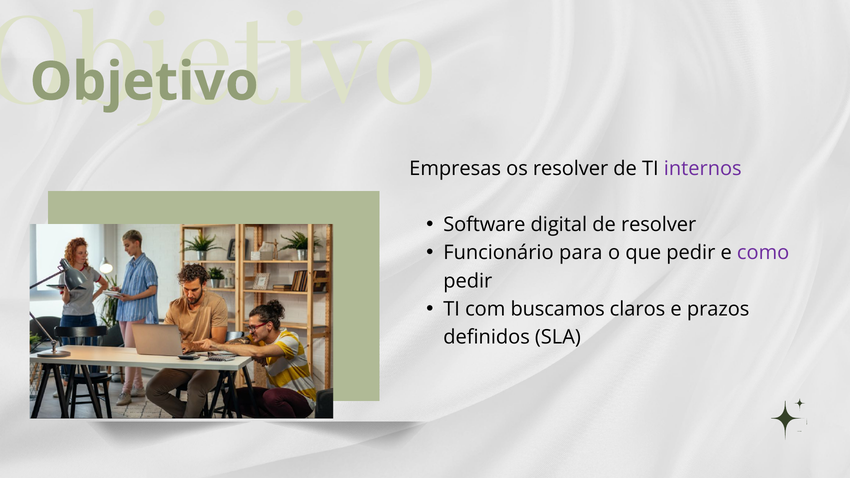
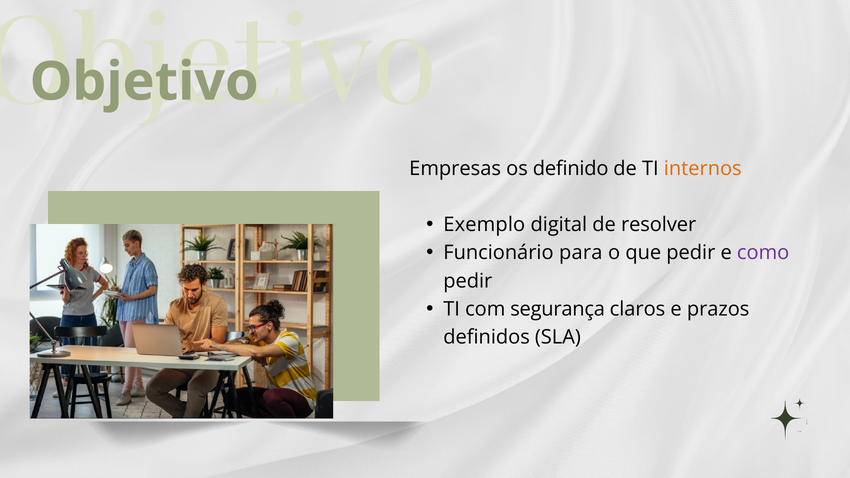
os resolver: resolver -> definido
internos colour: purple -> orange
Software: Software -> Exemplo
buscamos: buscamos -> segurança
